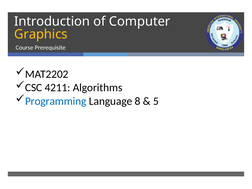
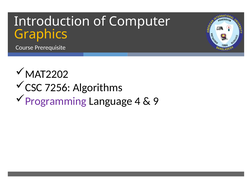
4211: 4211 -> 7256
Programming colour: blue -> purple
8: 8 -> 4
5: 5 -> 9
